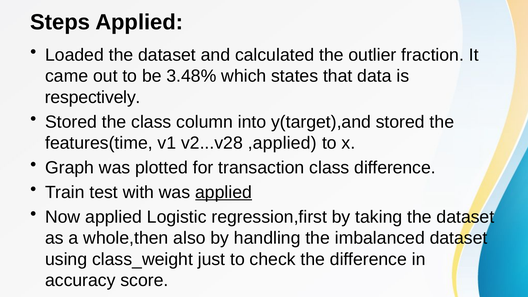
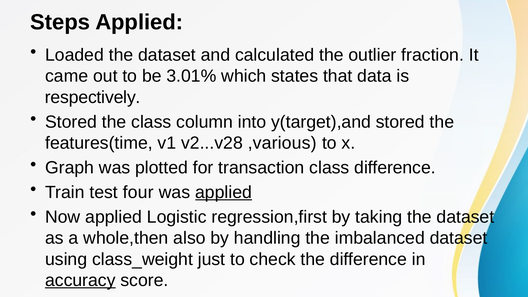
3.48%: 3.48% -> 3.01%
,applied: ,applied -> ,various
with: with -> four
accuracy underline: none -> present
